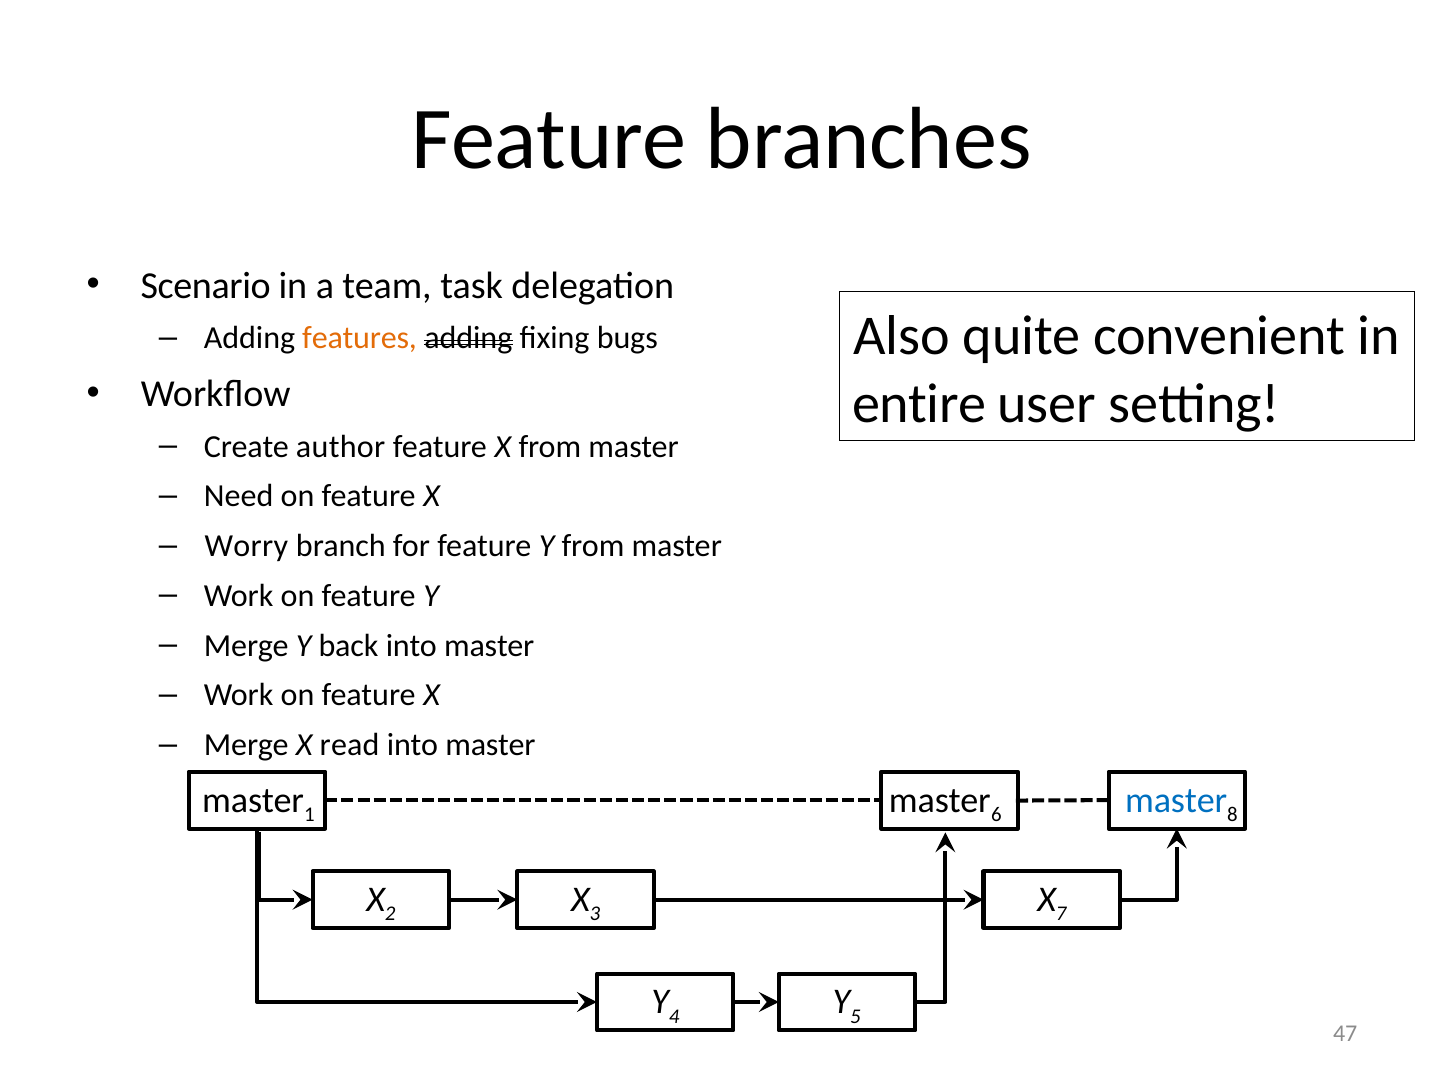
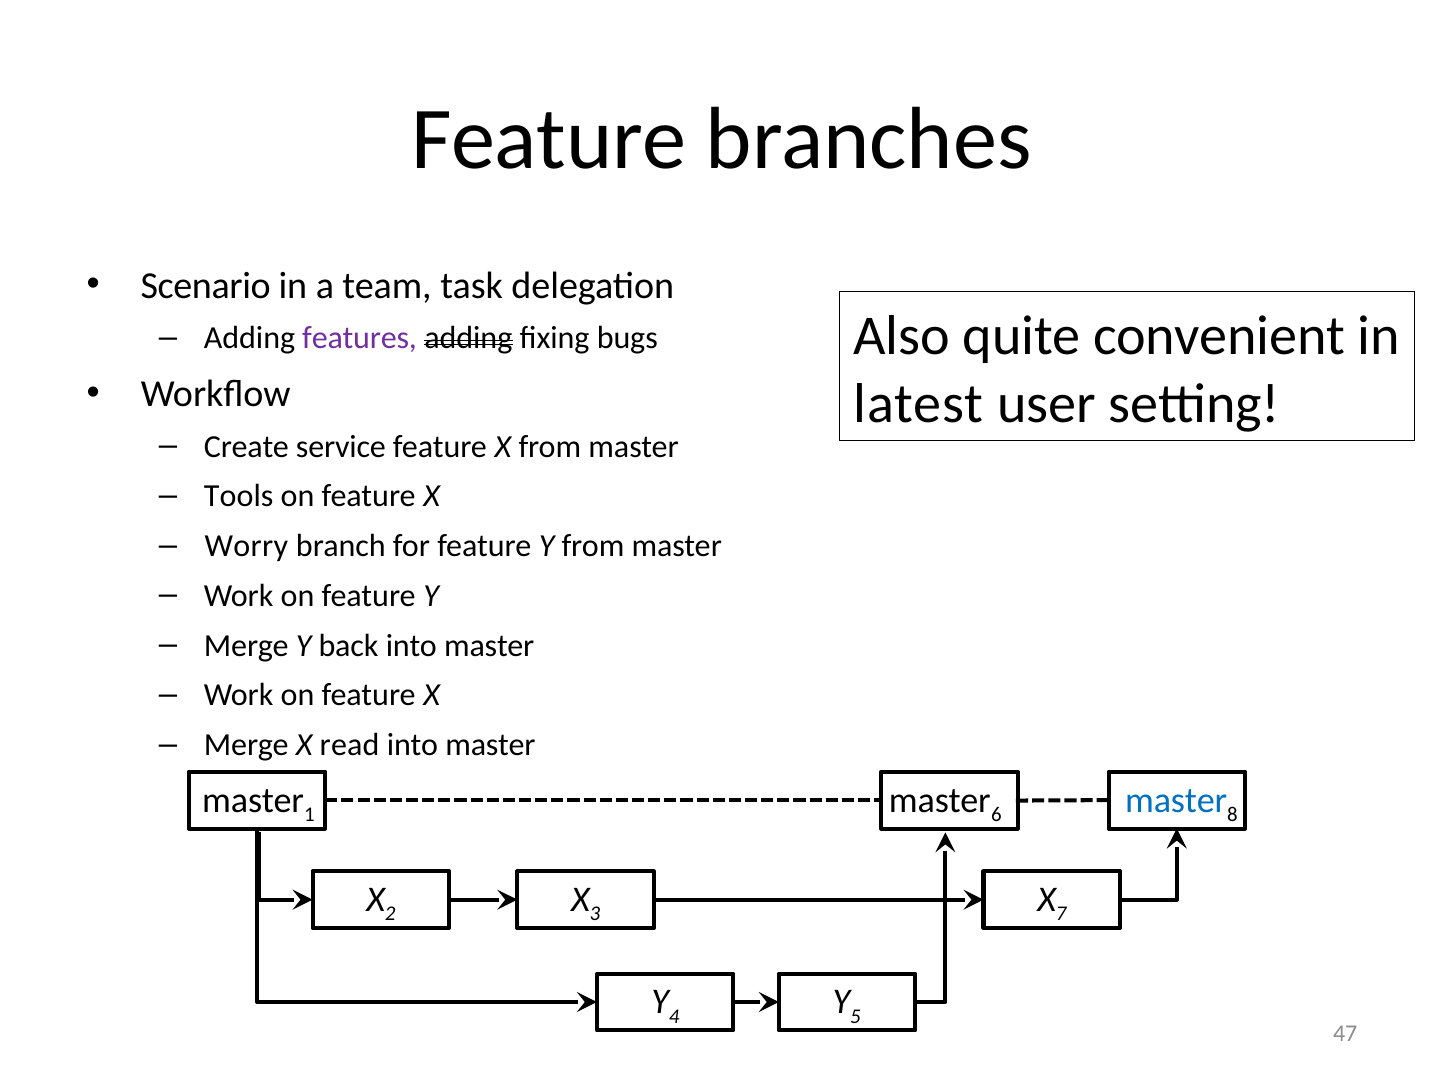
features colour: orange -> purple
entire: entire -> latest
author: author -> service
Need: Need -> Tools
